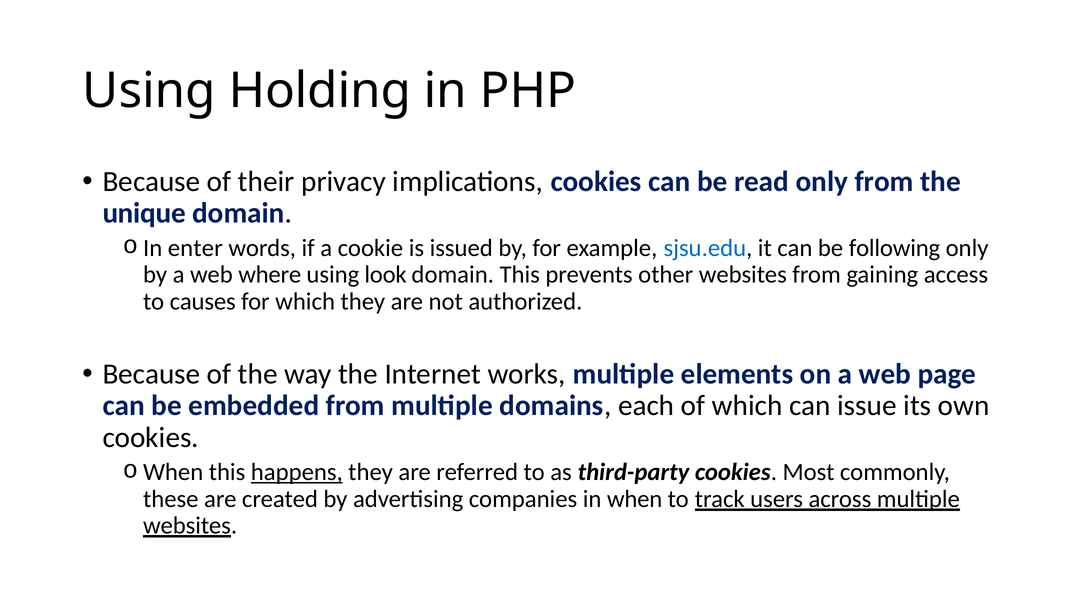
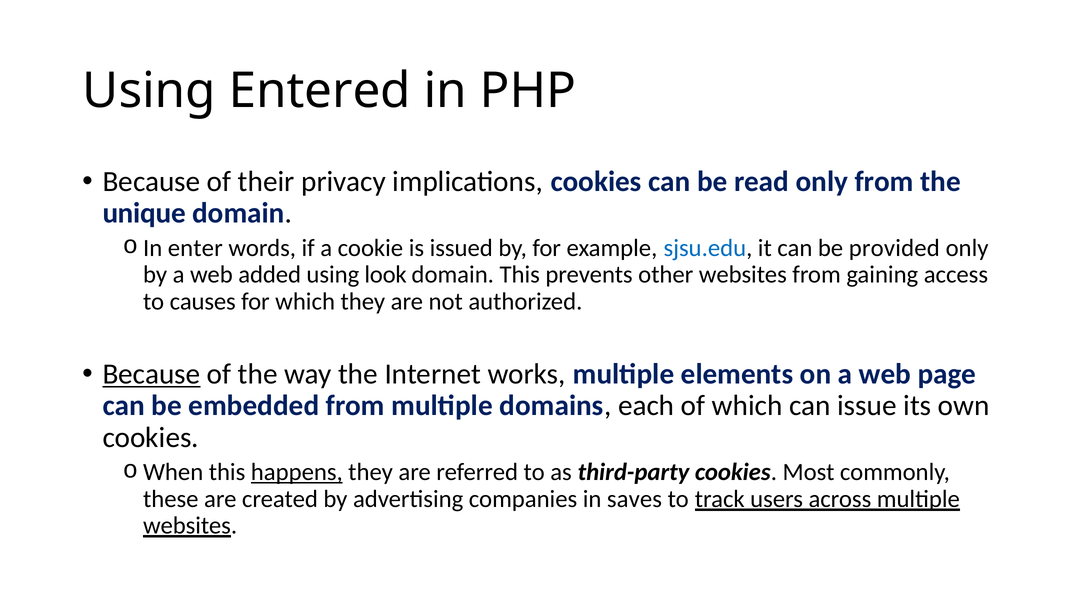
Holding: Holding -> Entered
following: following -> provided
where: where -> added
Because at (152, 374) underline: none -> present
in when: when -> saves
